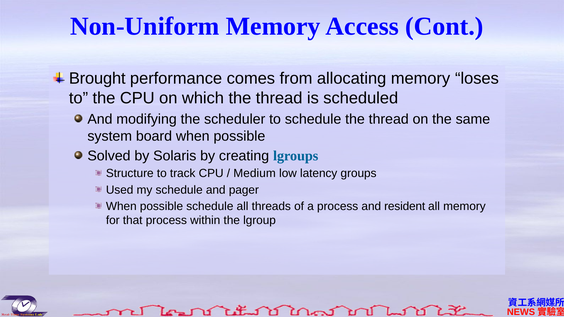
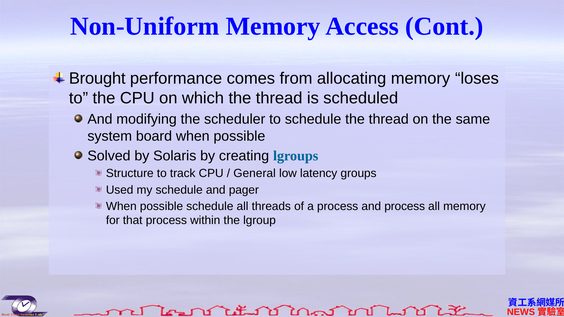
Medium: Medium -> General
and resident: resident -> process
